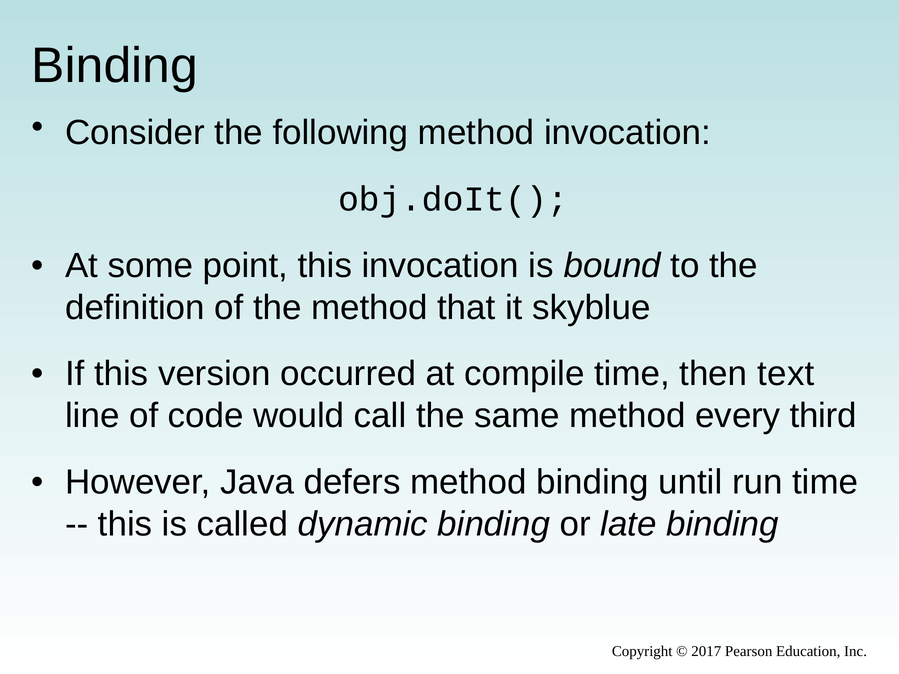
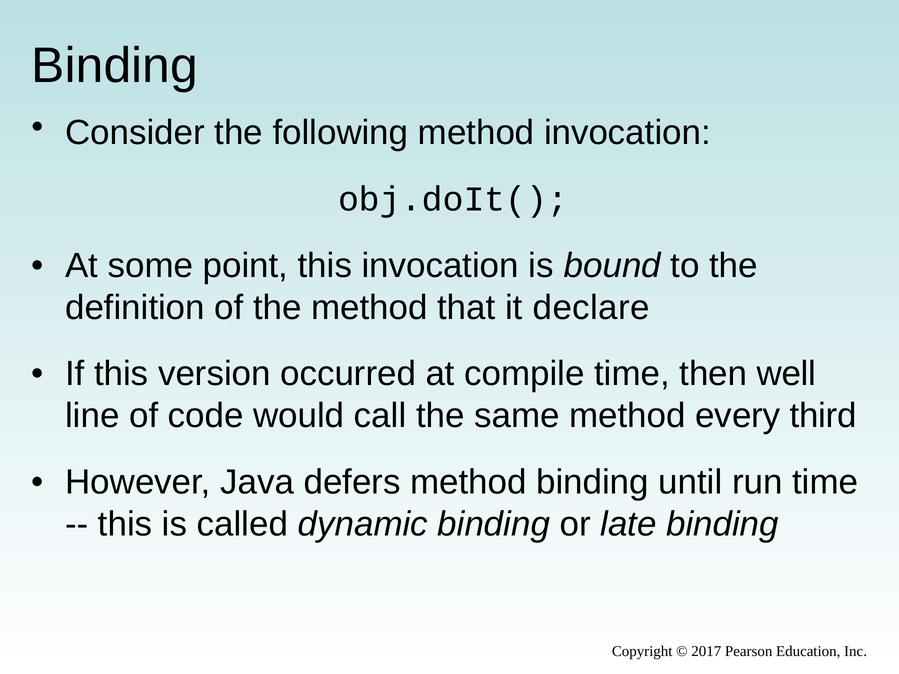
skyblue: skyblue -> declare
text: text -> well
